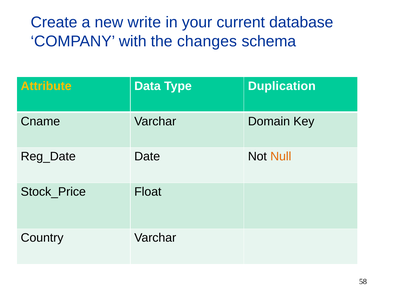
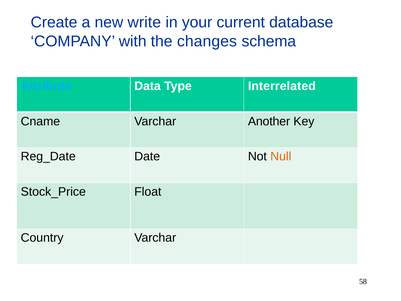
Attribute colour: yellow -> light blue
Duplication: Duplication -> Interrelated
Domain: Domain -> Another
